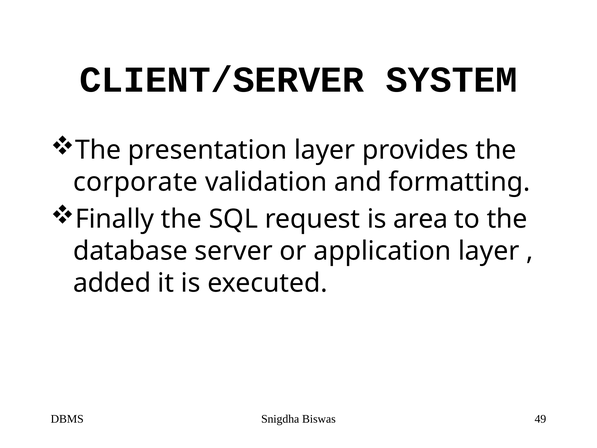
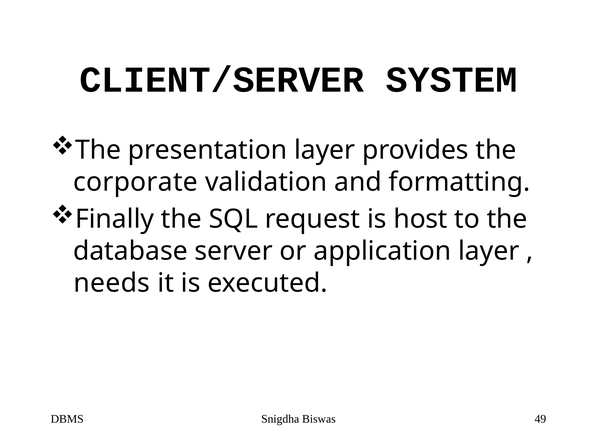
area: area -> host
added: added -> needs
